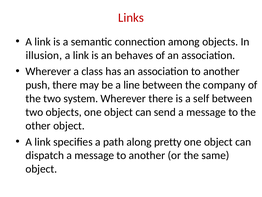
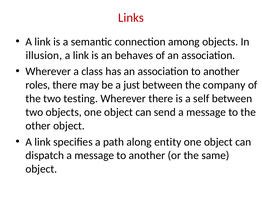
push: push -> roles
line: line -> just
system: system -> testing
pretty: pretty -> entity
